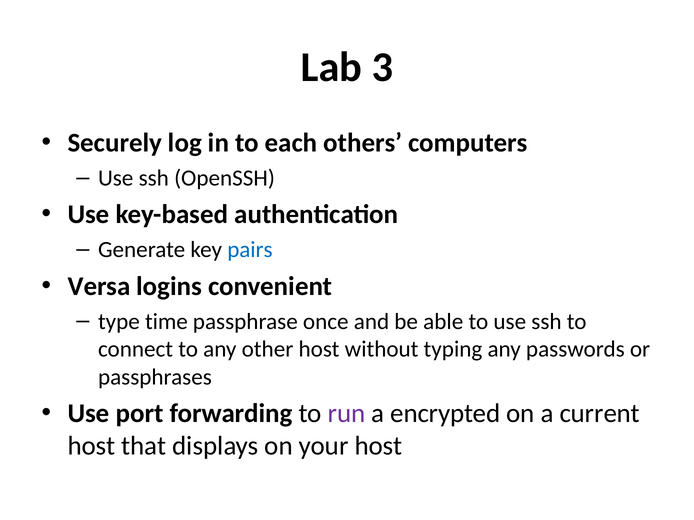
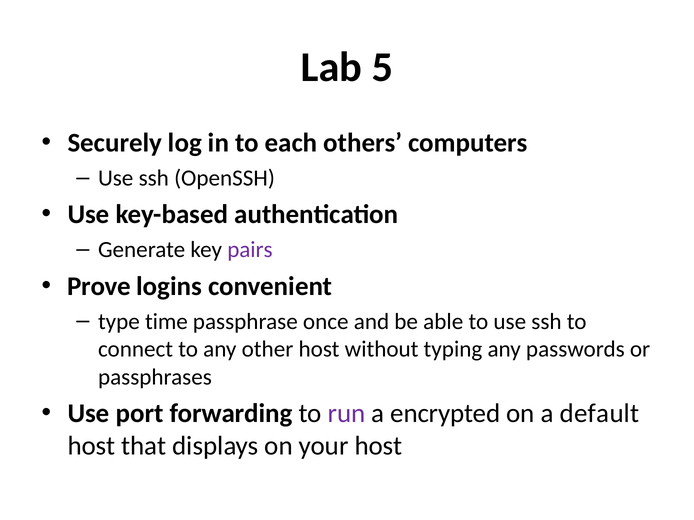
3: 3 -> 5
pairs colour: blue -> purple
Versa: Versa -> Prove
current: current -> default
